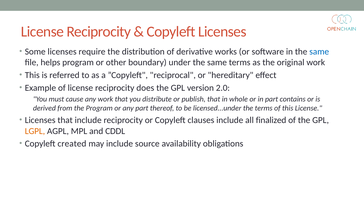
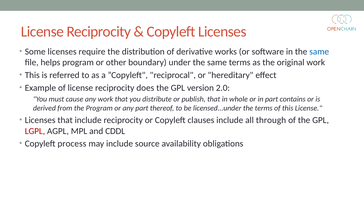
finalized: finalized -> through
LGPL colour: orange -> red
created: created -> process
